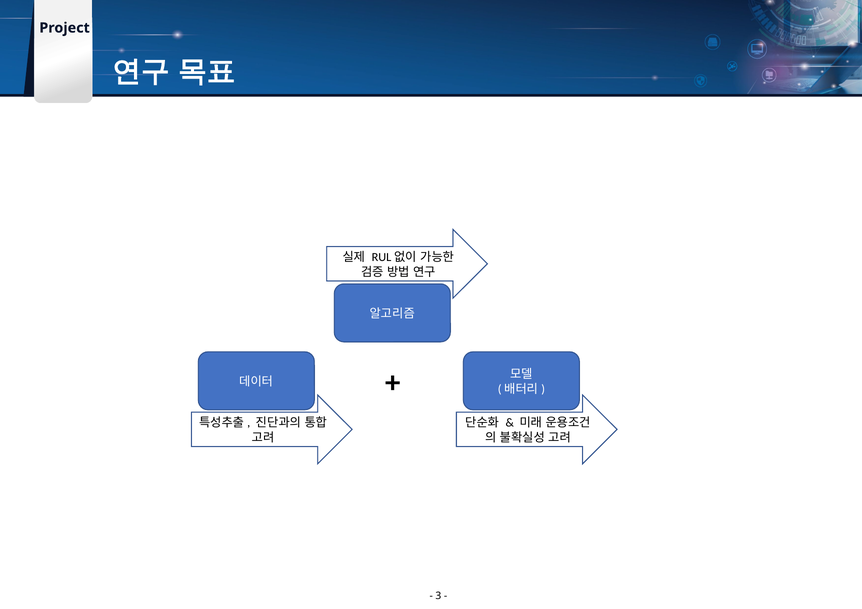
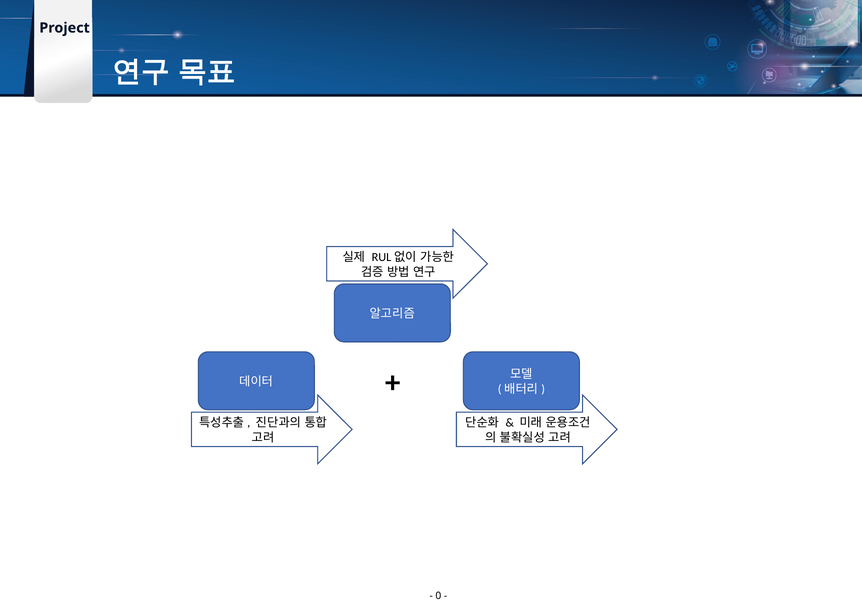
3: 3 -> 0
